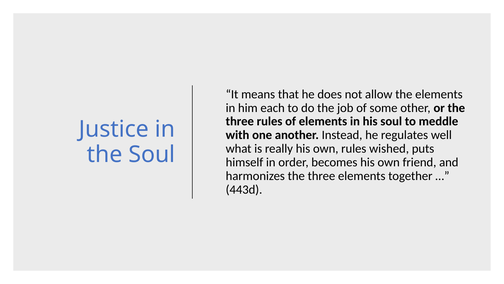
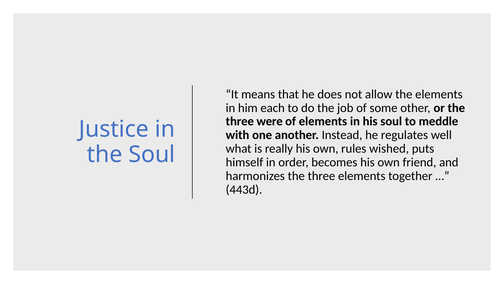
three rules: rules -> were
